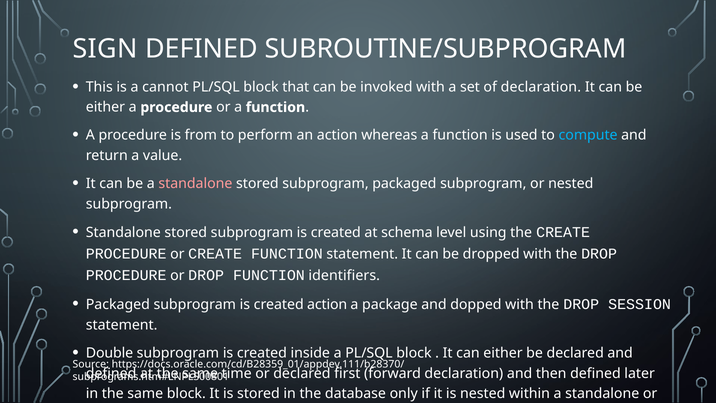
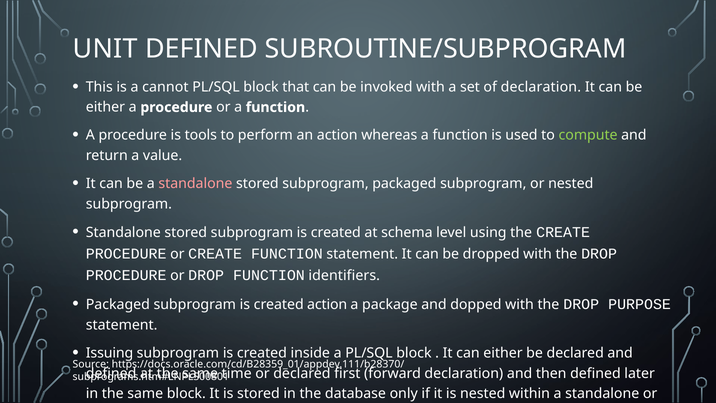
SIGN: SIGN -> UNIT
from: from -> tools
compute colour: light blue -> light green
SESSION: SESSION -> PURPOSE
Double: Double -> Issuing
